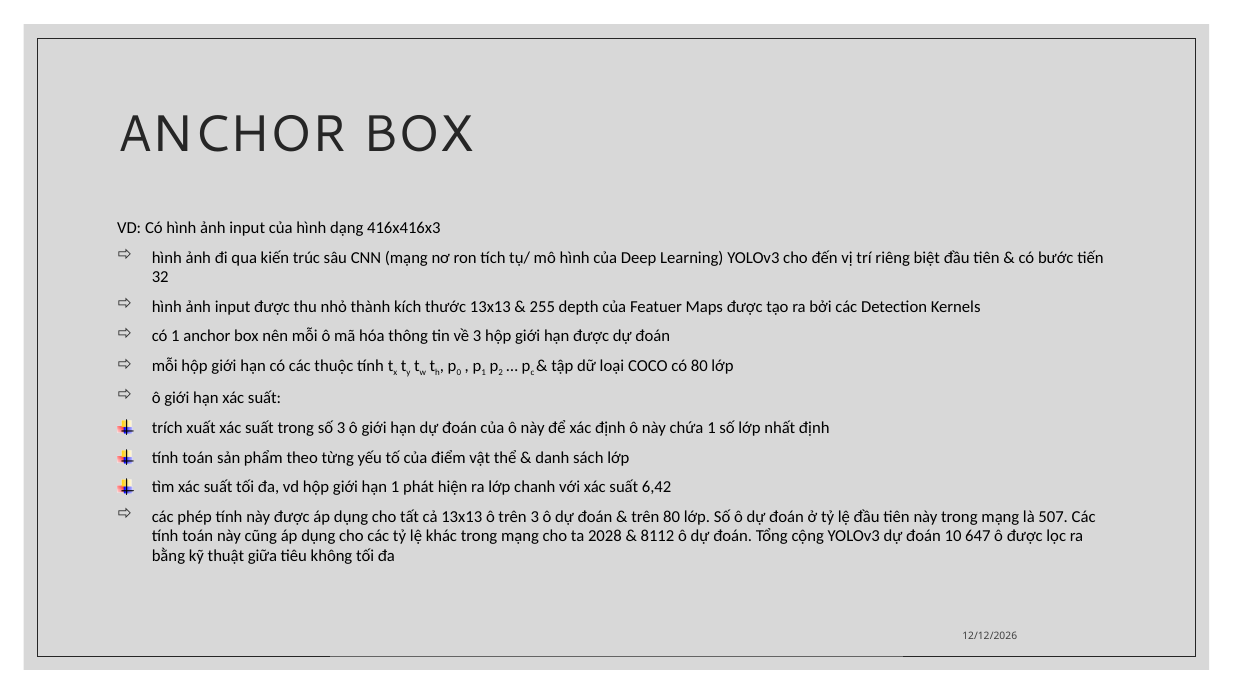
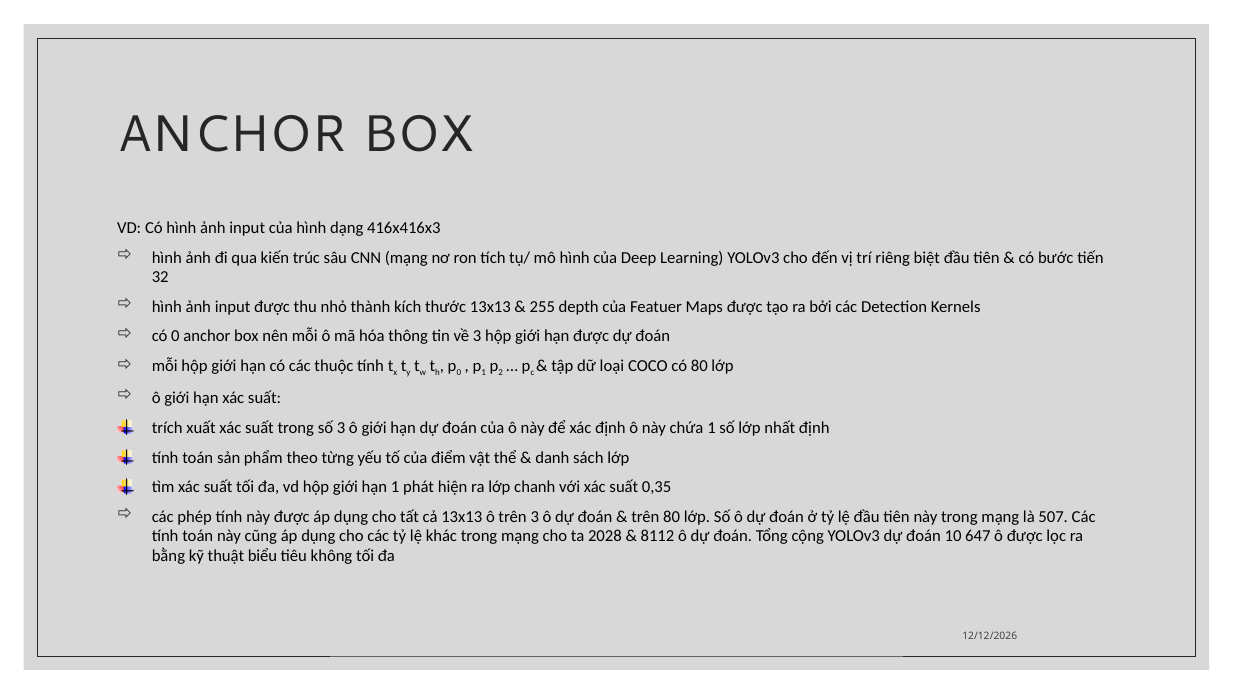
có 1: 1 -> 0
6,42: 6,42 -> 0,35
giữa: giữa -> biểu
